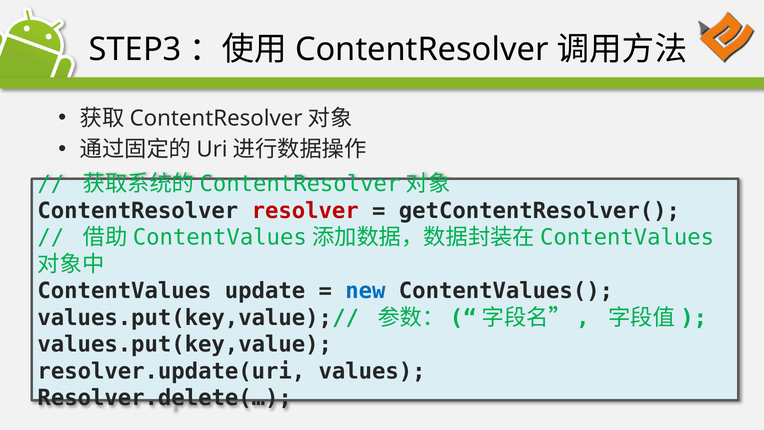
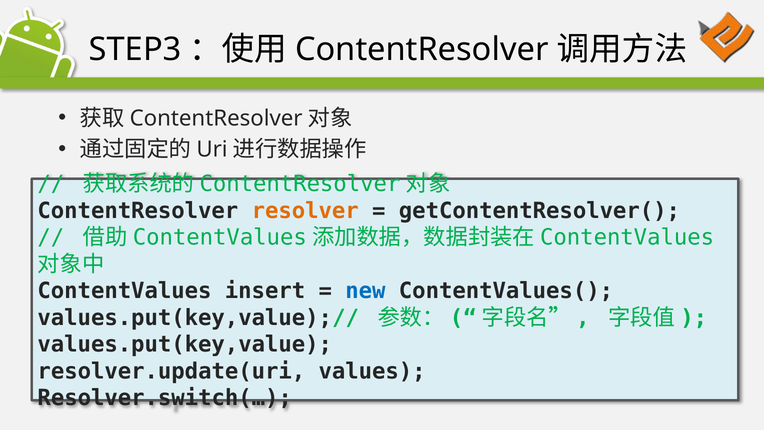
resolver colour: red -> orange
update: update -> insert
Resolver.delete(…: Resolver.delete(… -> Resolver.switch(…
